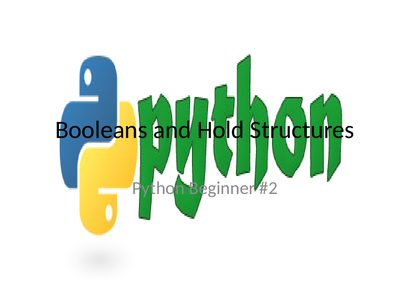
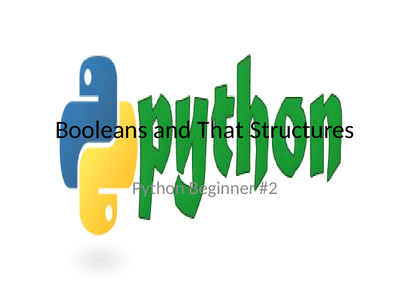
Hold: Hold -> That
